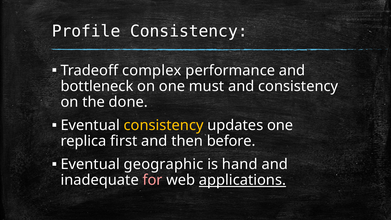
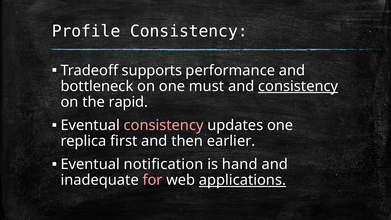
complex: complex -> supports
consistency at (298, 86) underline: none -> present
done: done -> rapid
consistency at (164, 125) colour: yellow -> pink
before: before -> earlier
geographic: geographic -> notification
